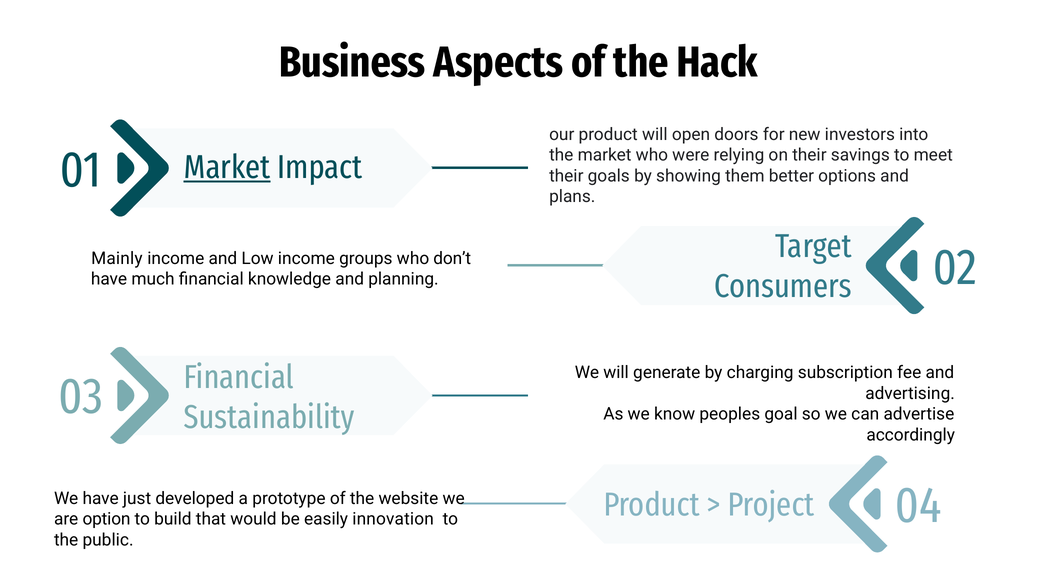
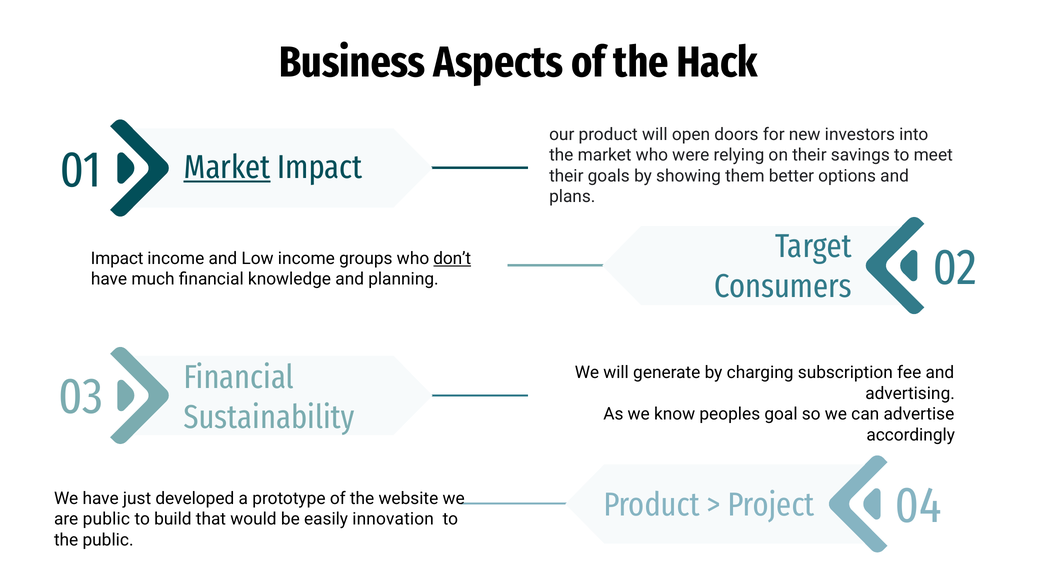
Mainly at (117, 258): Mainly -> Impact
don’t underline: none -> present
are option: option -> public
